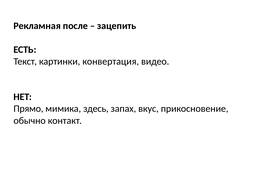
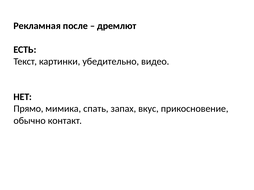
зацепить: зацепить -> дремлют
конвертация: конвертация -> убедительно
здесь: здесь -> спать
